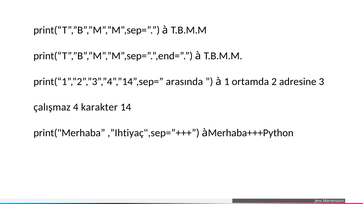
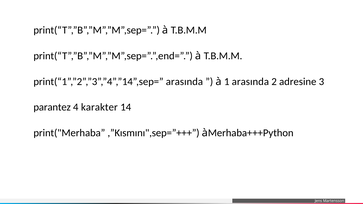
1 ortamda: ortamda -> arasında
çalışmaz: çalışmaz -> parantez
,”Ihtiyaç",sep=”+++: ,”Ihtiyaç",sep=”+++ -> ,”Kısmını",sep=”+++
